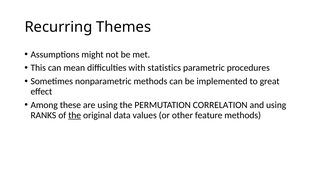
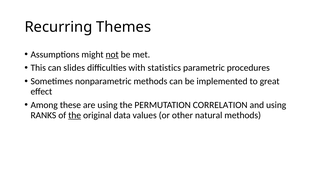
not underline: none -> present
mean: mean -> slides
feature: feature -> natural
